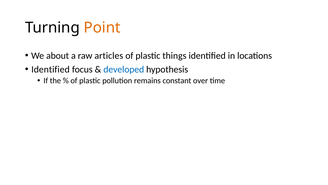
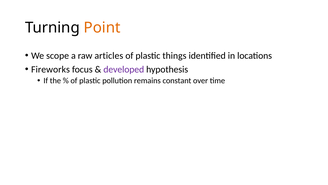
about: about -> scope
Identified at (50, 69): Identified -> Fireworks
developed colour: blue -> purple
